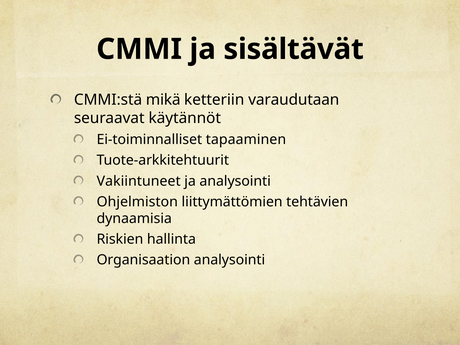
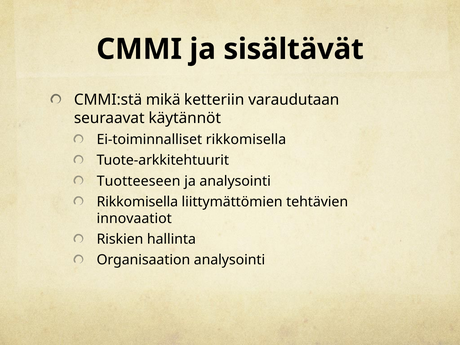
Ei-toiminnalliset tapaaminen: tapaaminen -> rikkomisella
Vakiintuneet: Vakiintuneet -> Tuotteeseen
Ohjelmiston at (137, 202): Ohjelmiston -> Rikkomisella
dynaamisia: dynaamisia -> innovaatiot
